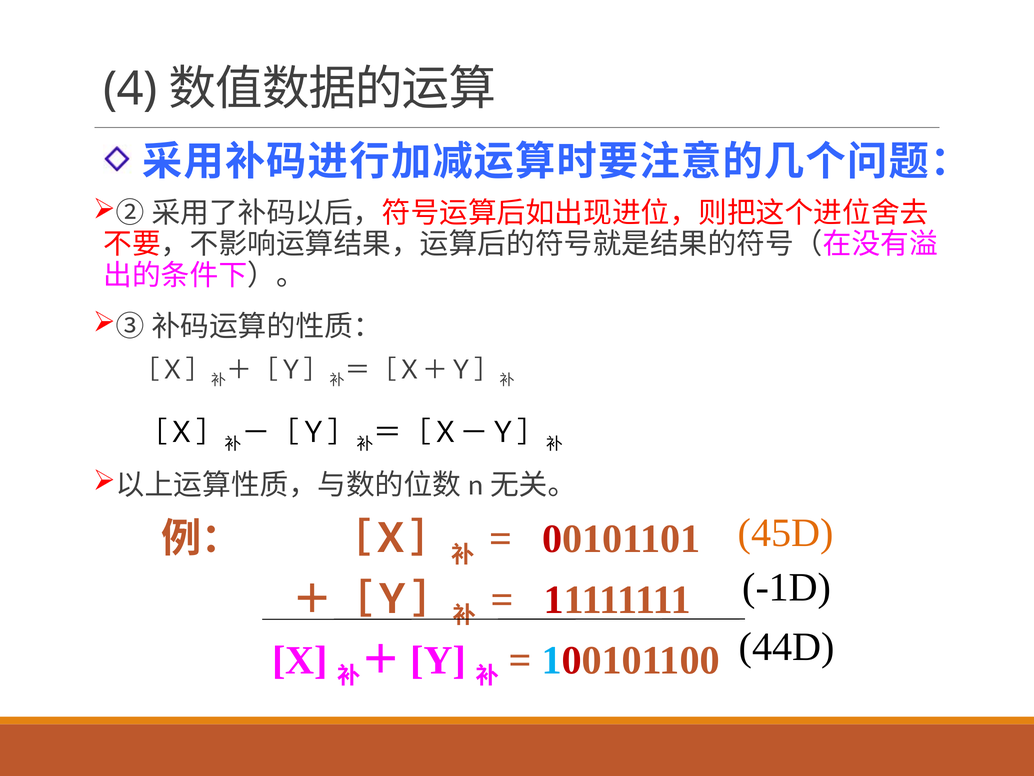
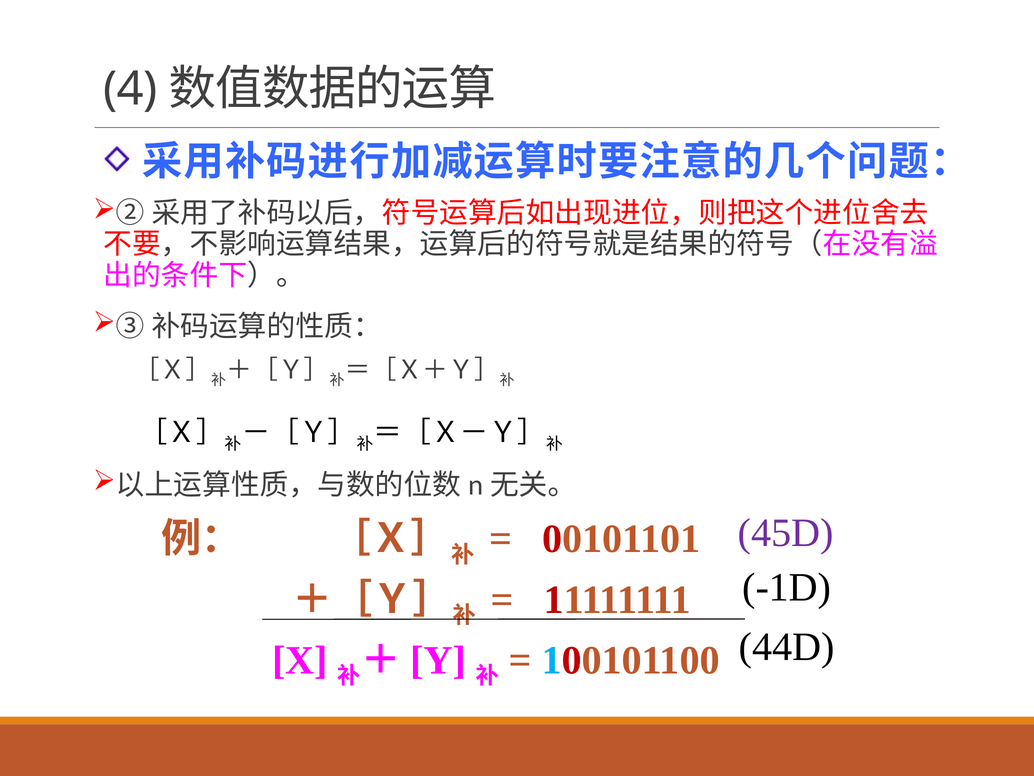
45D colour: orange -> purple
